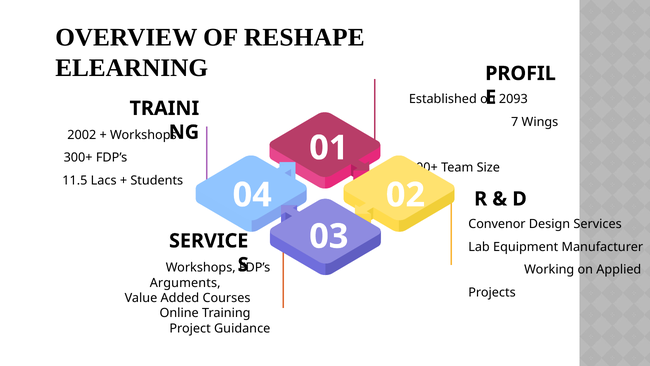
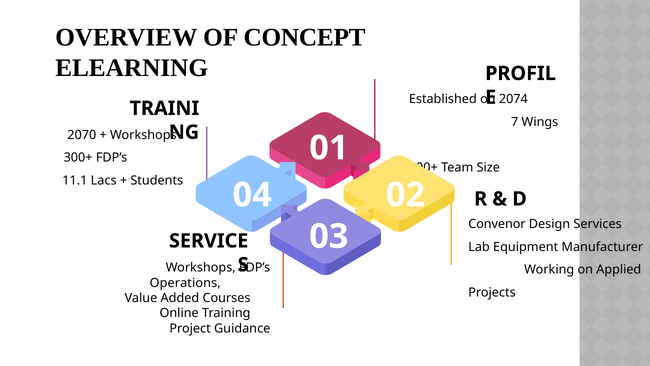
RESHAPE: RESHAPE -> CONCEPT
2093: 2093 -> 2074
2002: 2002 -> 2070
11.5: 11.5 -> 11.1
Arguments: Arguments -> Operations
